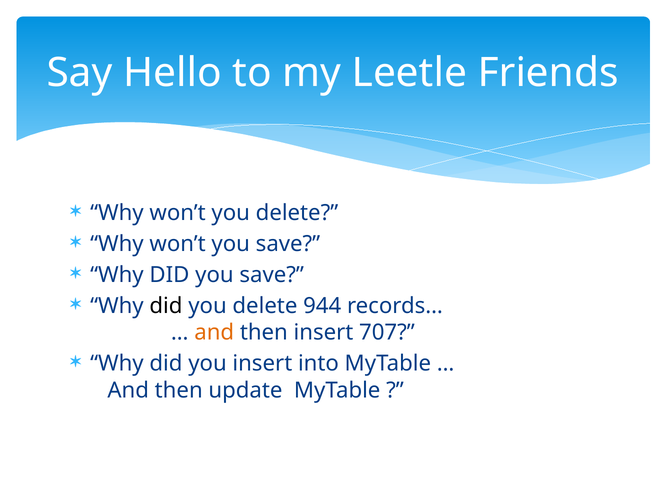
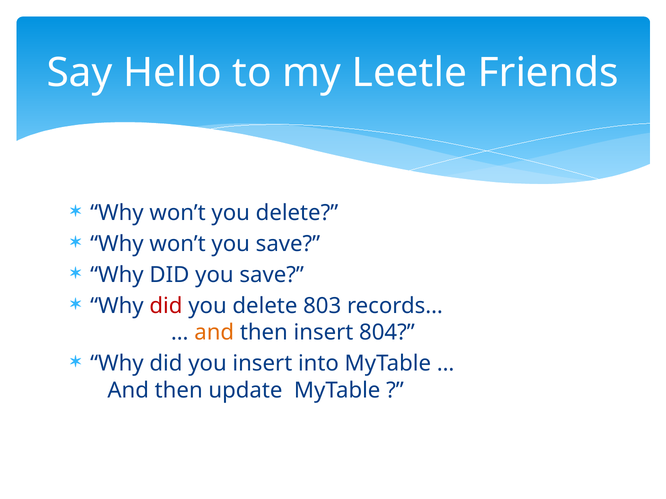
did at (166, 306) colour: black -> red
944: 944 -> 803
707: 707 -> 804
